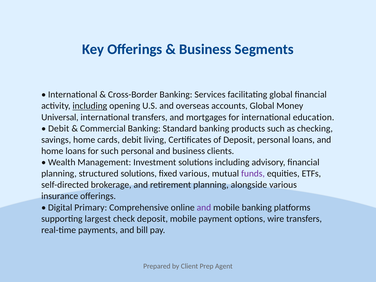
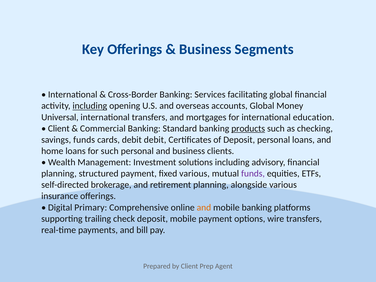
Debit at (59, 128): Debit -> Client
products underline: none -> present
savings home: home -> funds
debit living: living -> debit
structured solutions: solutions -> payment
and at (204, 207) colour: purple -> orange
largest: largest -> trailing
